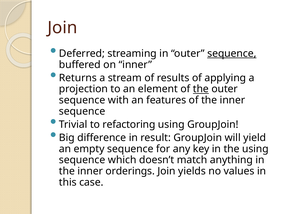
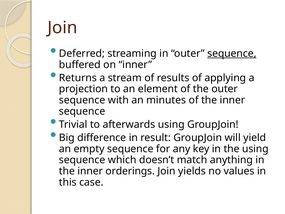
the at (201, 89) underline: present -> none
features: features -> minutes
refactoring: refactoring -> afterwards
